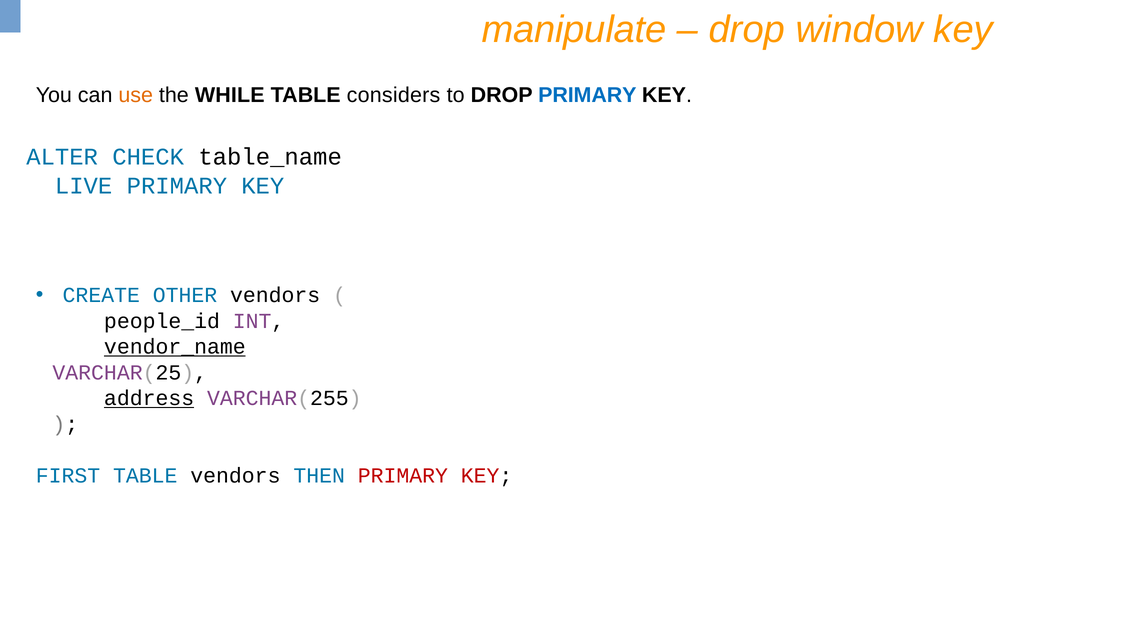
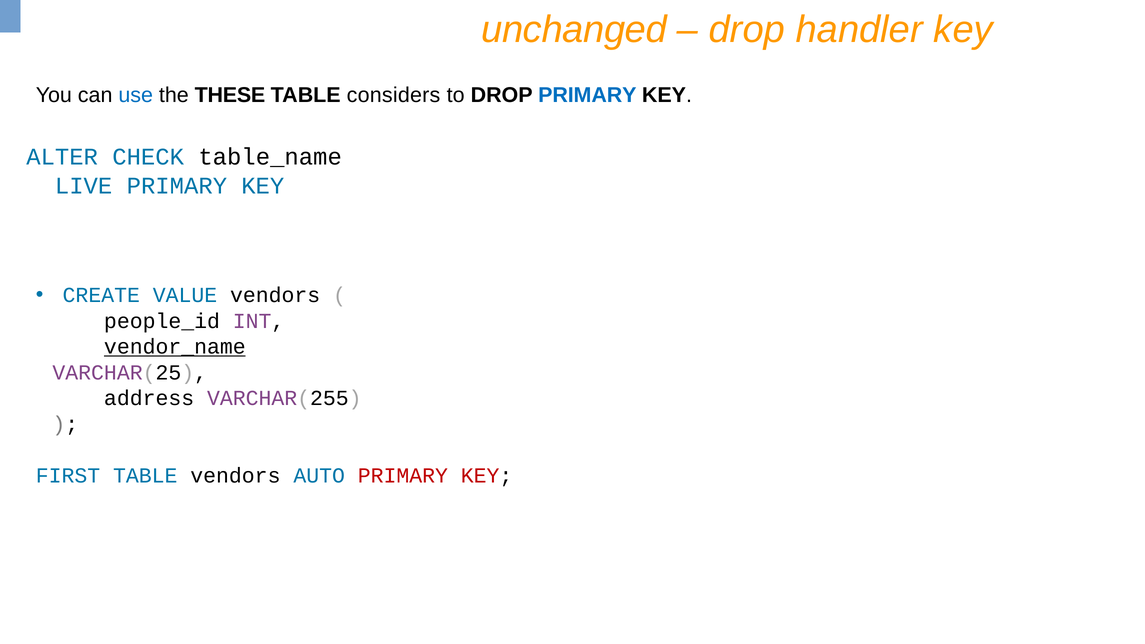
manipulate: manipulate -> unchanged
window: window -> handler
use colour: orange -> blue
WHILE: WHILE -> THESE
OTHER: OTHER -> VALUE
address underline: present -> none
THEN: THEN -> AUTO
